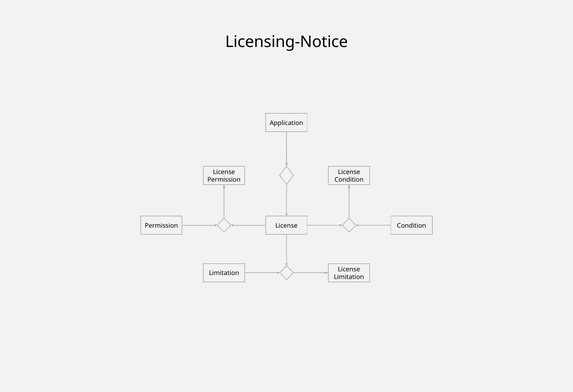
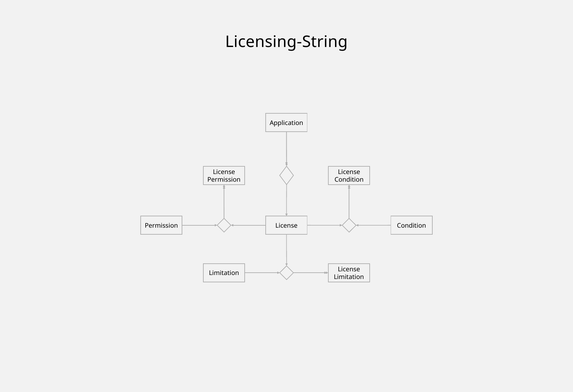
Licensing-Notice: Licensing-Notice -> Licensing-String
